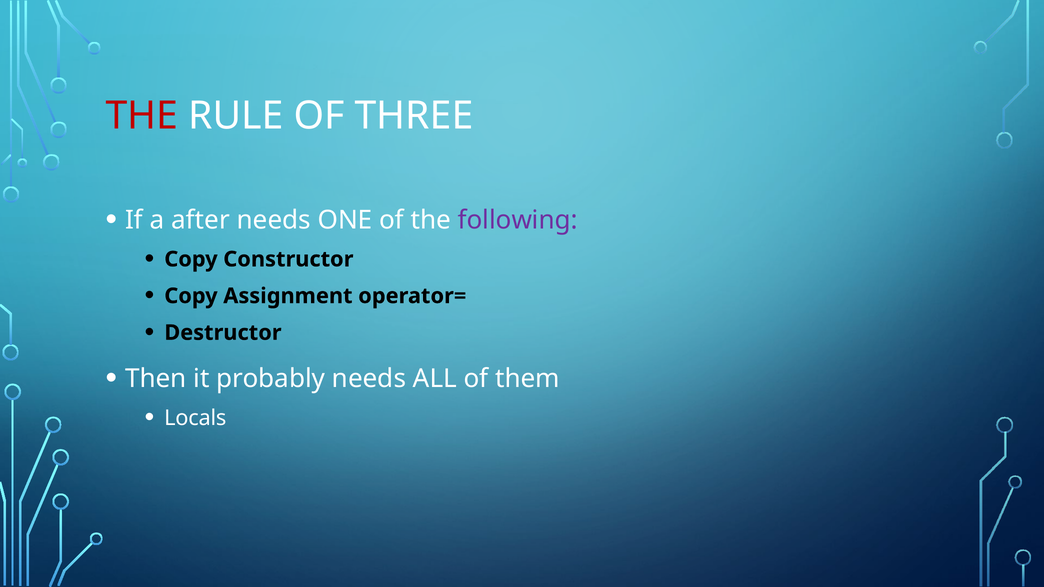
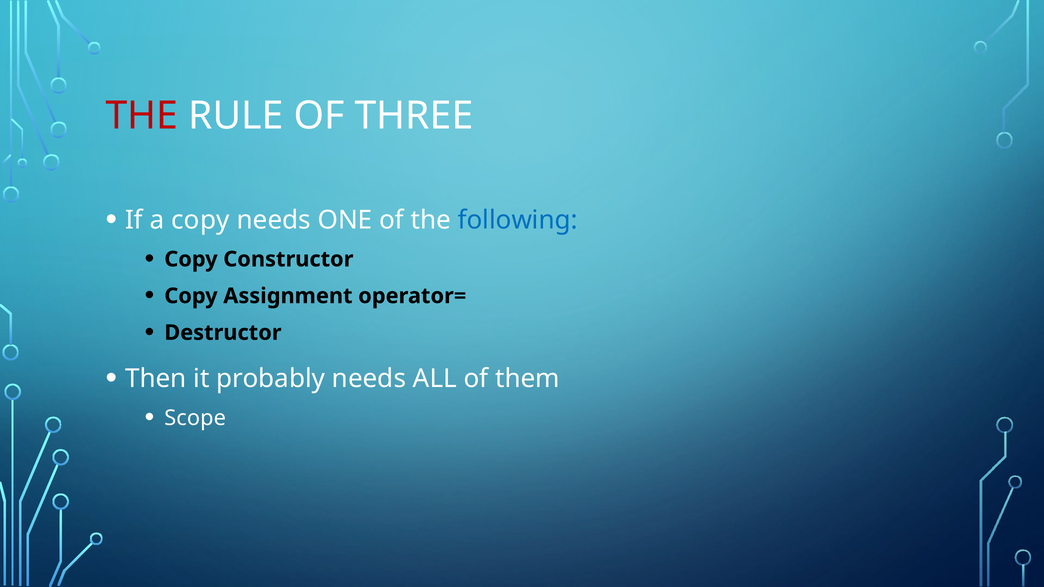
a after: after -> copy
following colour: purple -> blue
Locals: Locals -> Scope
